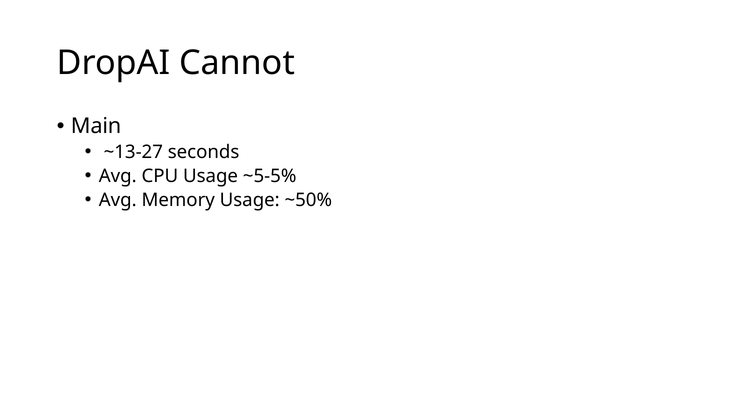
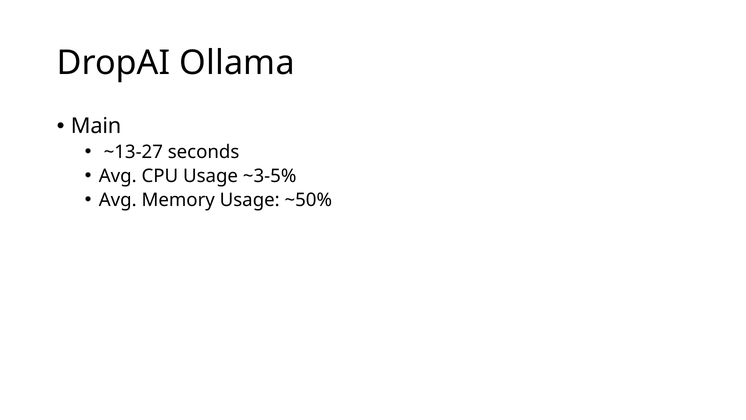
Cannot: Cannot -> Ollama
~5-5%: ~5-5% -> ~3-5%
